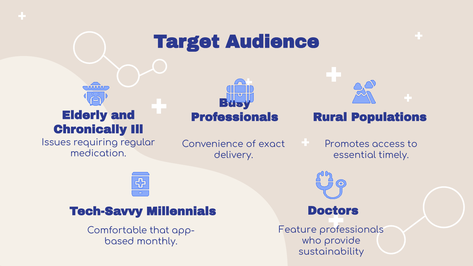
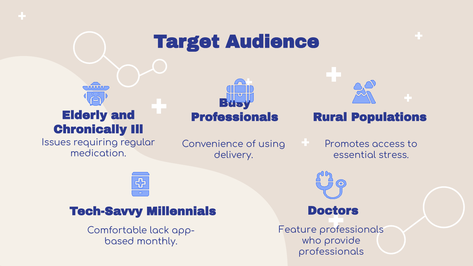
exact: exact -> using
timely: timely -> stress
that: that -> lack
sustainability at (331, 252): sustainability -> professionals
